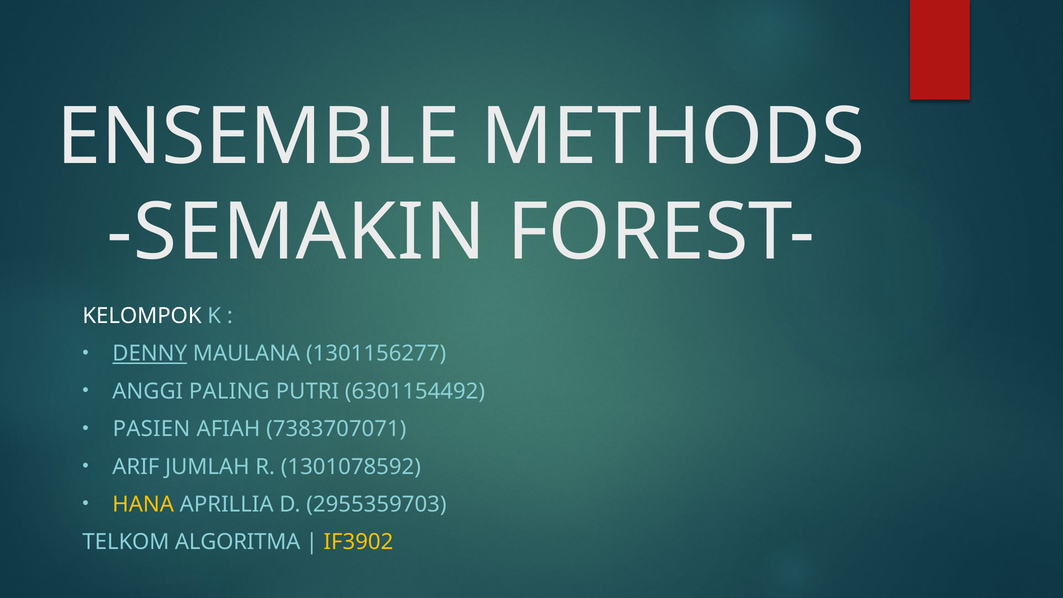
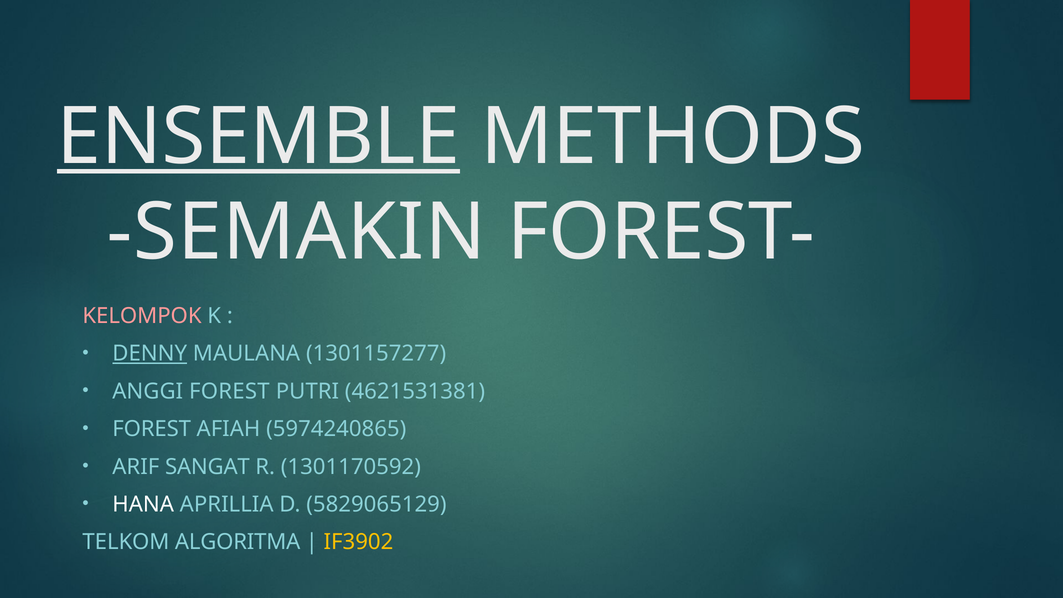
ENSEMBLE underline: none -> present
KELOMPOK colour: white -> pink
1301156277: 1301156277 -> 1301157277
ANGGI PALING: PALING -> FOREST
6301154492: 6301154492 -> 4621531381
PASIEN at (151, 429): PASIEN -> FOREST
7383707071: 7383707071 -> 5974240865
JUMLAH: JUMLAH -> SANGAT
1301078592: 1301078592 -> 1301170592
HANA colour: yellow -> white
2955359703: 2955359703 -> 5829065129
